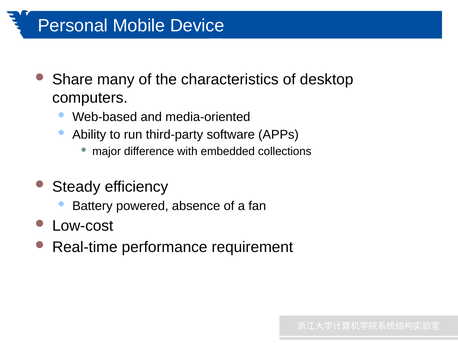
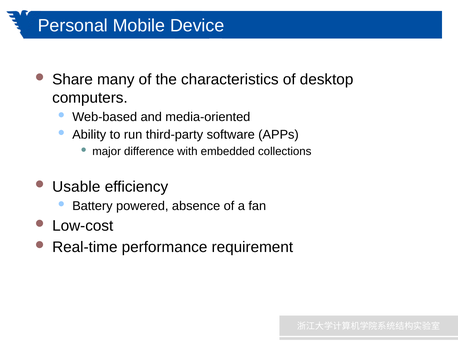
Steady: Steady -> Usable
